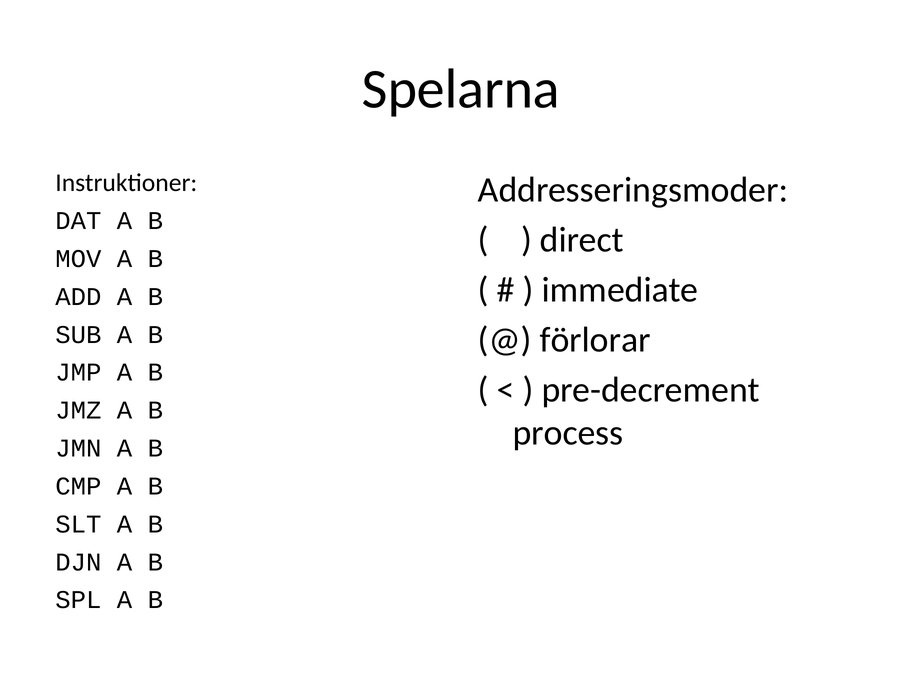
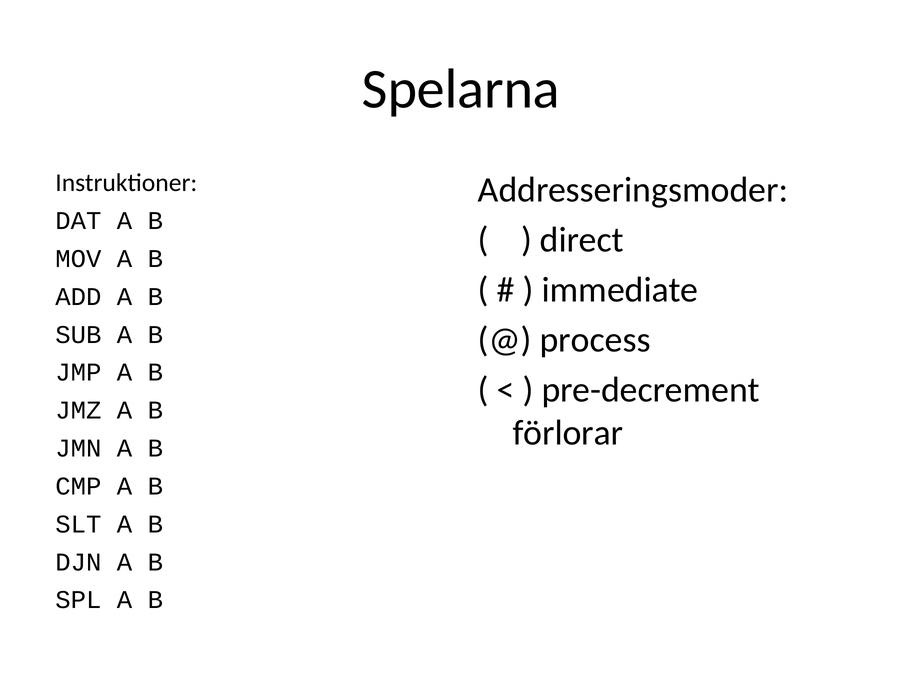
förlorar: förlorar -> process
process: process -> förlorar
